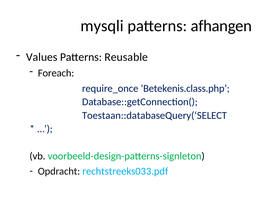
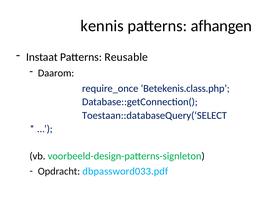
mysqli: mysqli -> kennis
Values: Values -> Instaat
Foreach: Foreach -> Daarom
rechtstreeks033.pdf: rechtstreeks033.pdf -> dbpassword033.pdf
